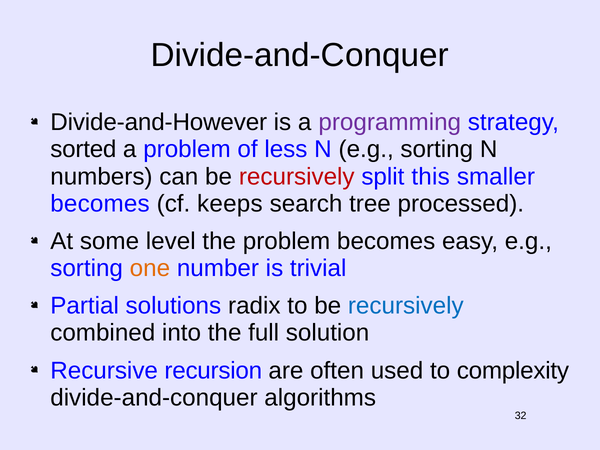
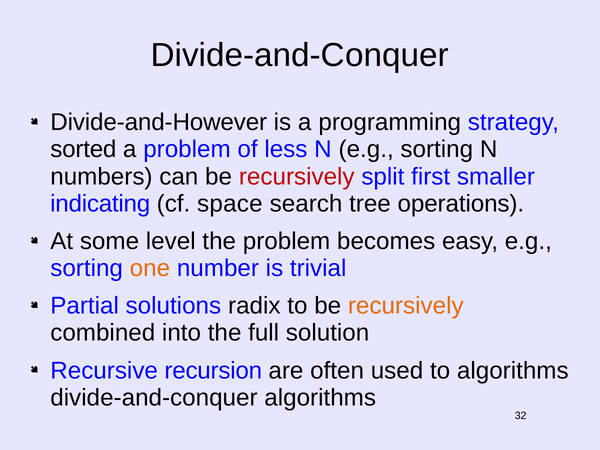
programming colour: purple -> black
this: this -> first
becomes at (100, 204): becomes -> indicating
keeps: keeps -> space
processed: processed -> operations
recursively at (406, 306) colour: blue -> orange
to complexity: complexity -> algorithms
